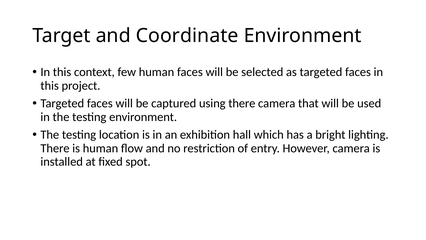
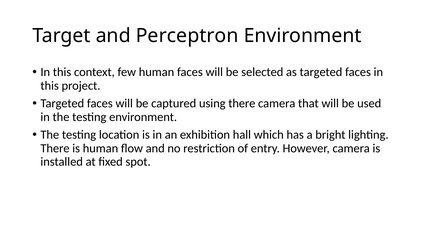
Coordinate: Coordinate -> Perceptron
